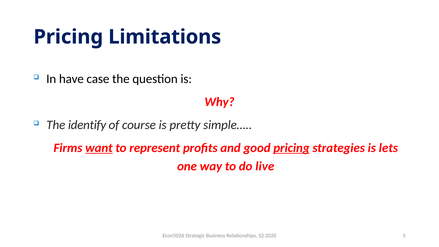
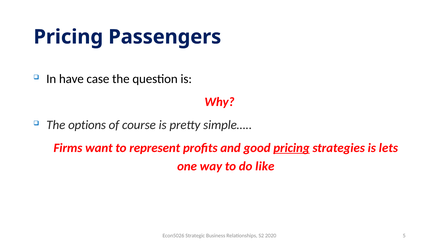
Limitations: Limitations -> Passengers
identify: identify -> options
want underline: present -> none
live: live -> like
